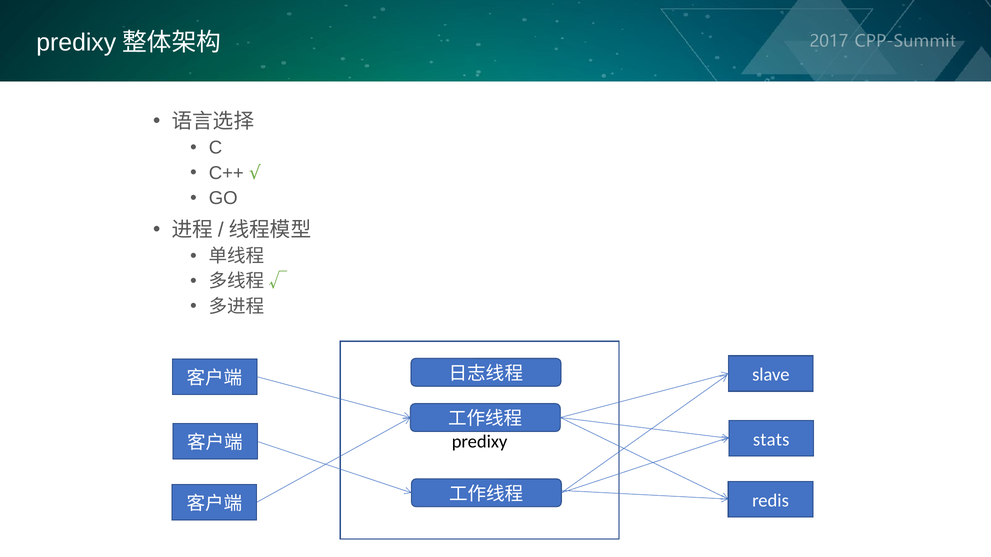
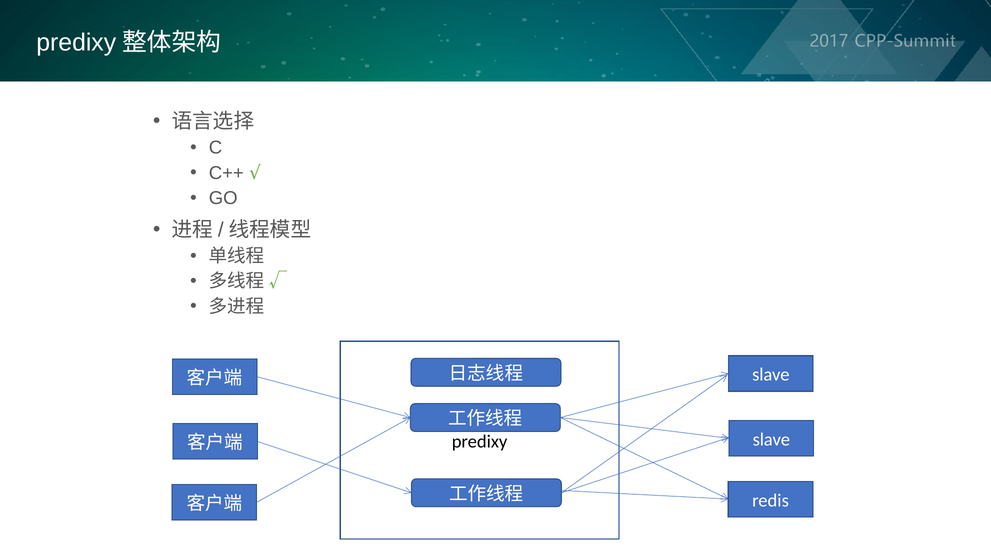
stats at (771, 440): stats -> slave
